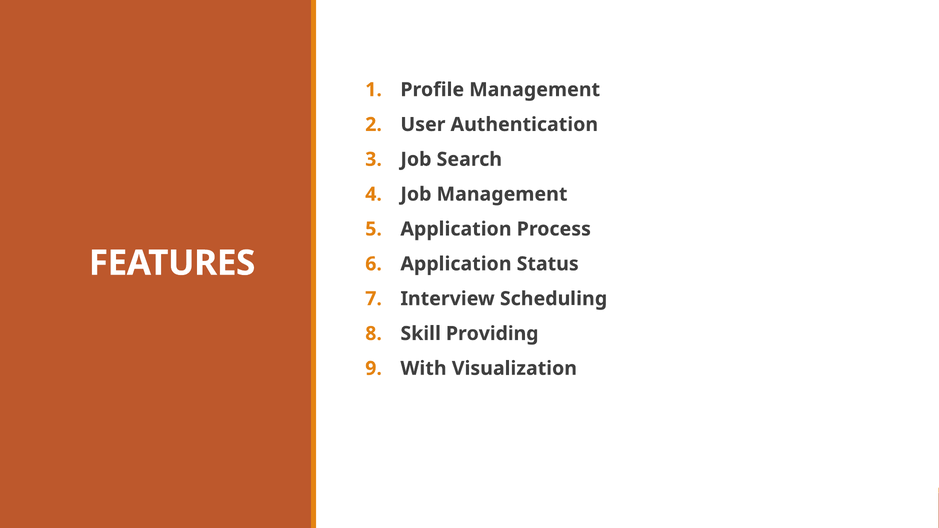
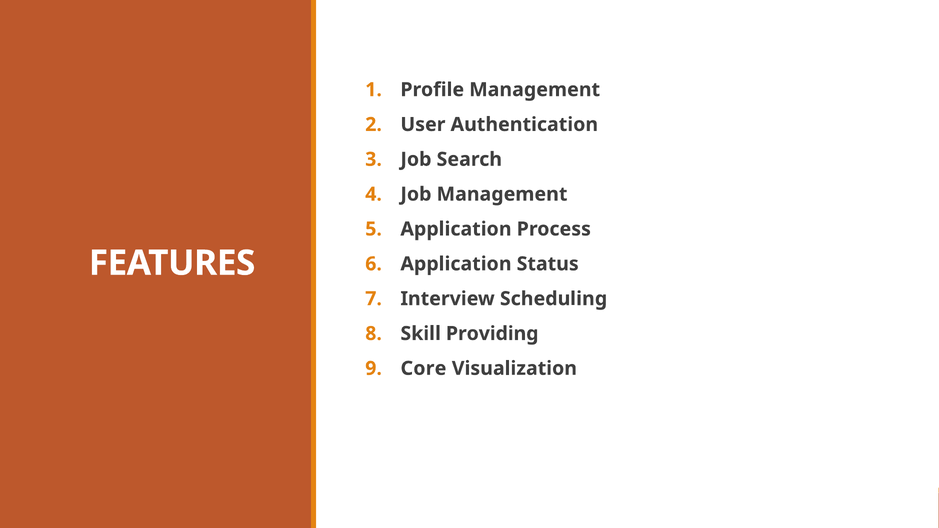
With: With -> Core
